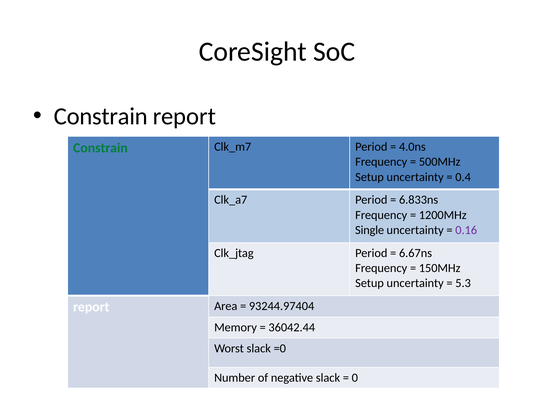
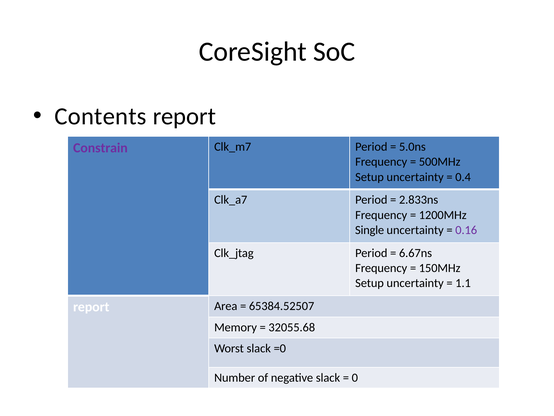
Constrain at (101, 116): Constrain -> Contents
Constrain at (100, 148) colour: green -> purple
4.0ns: 4.0ns -> 5.0ns
6.833ns: 6.833ns -> 2.833ns
5.3: 5.3 -> 1.1
93244.97404: 93244.97404 -> 65384.52507
36042.44: 36042.44 -> 32055.68
